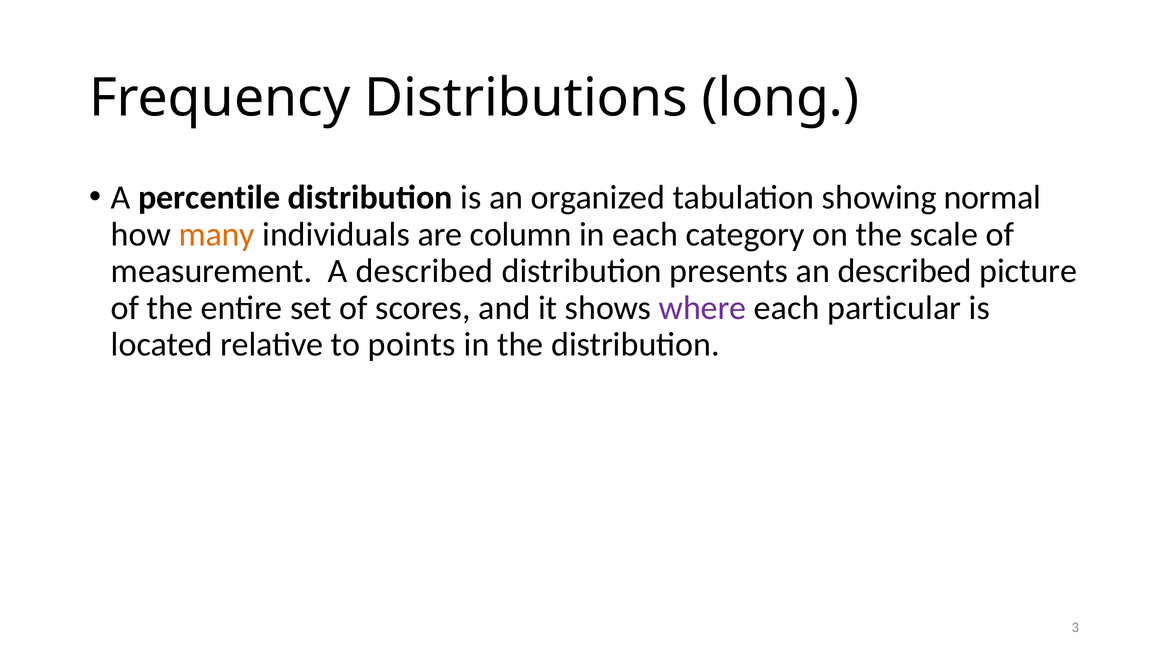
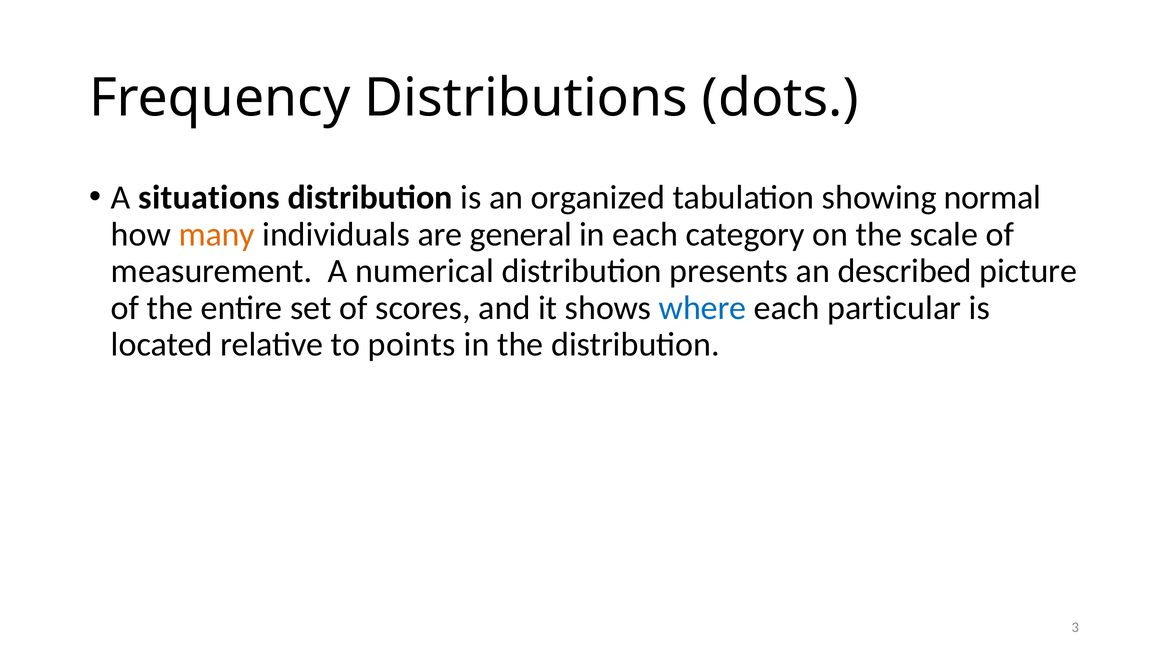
long: long -> dots
percentile: percentile -> situations
column: column -> general
A described: described -> numerical
where colour: purple -> blue
